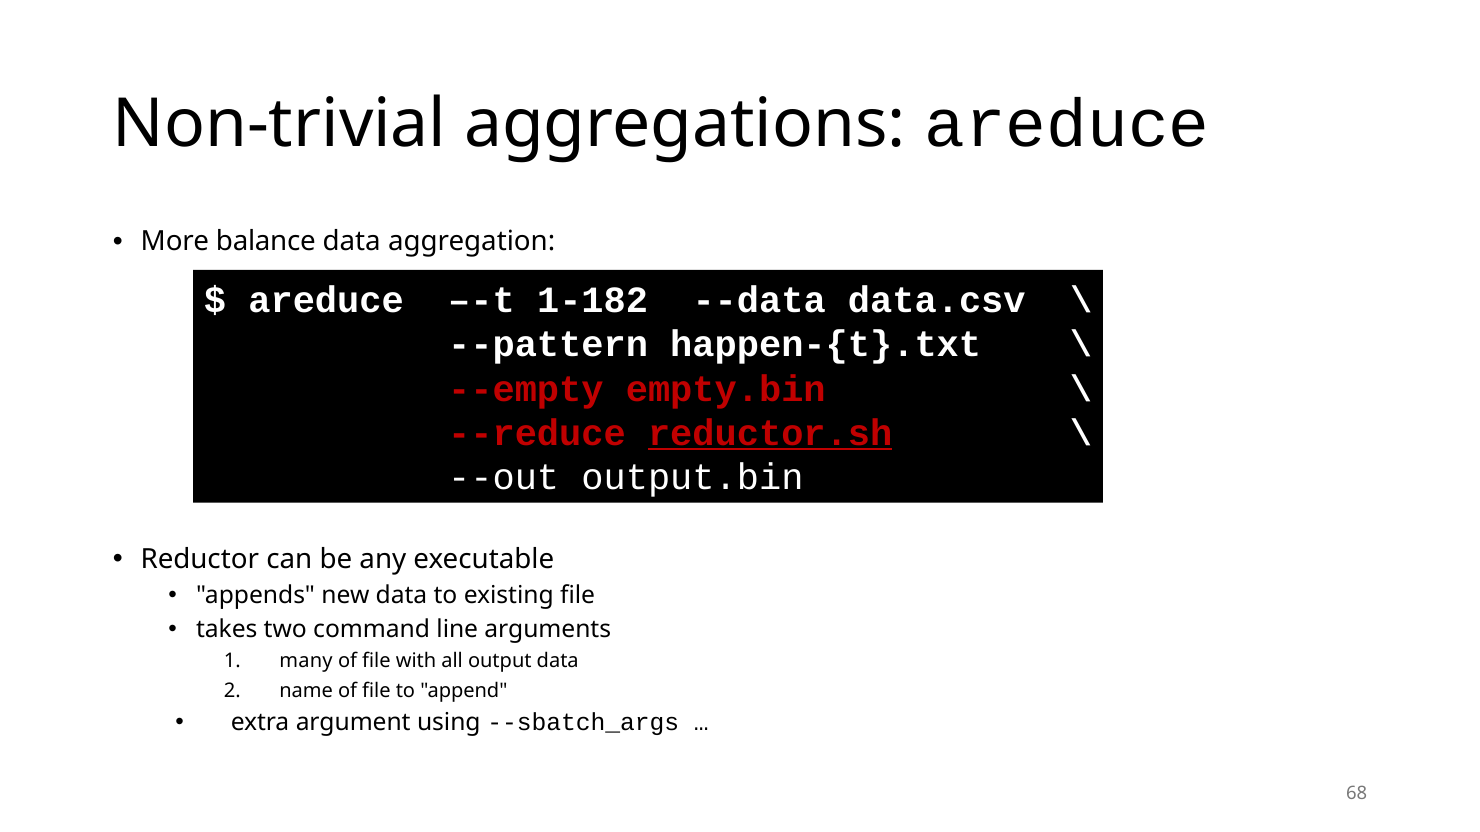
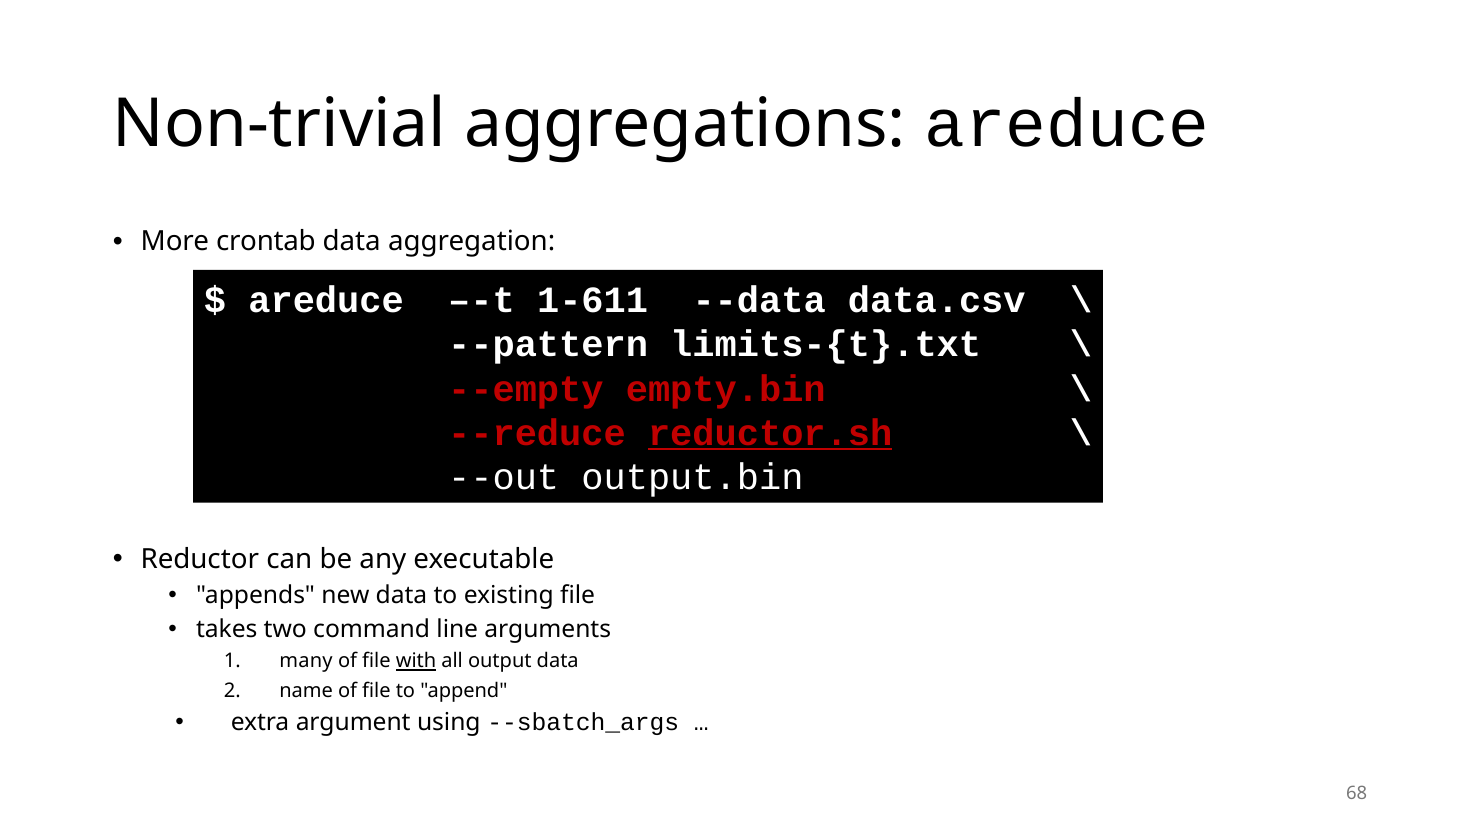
balance: balance -> crontab
1-182: 1-182 -> 1-611
happen-{t}.txt: happen-{t}.txt -> limits-{t}.txt
with underline: none -> present
